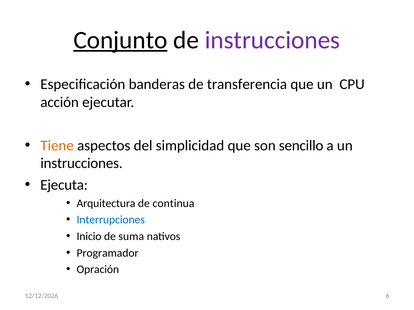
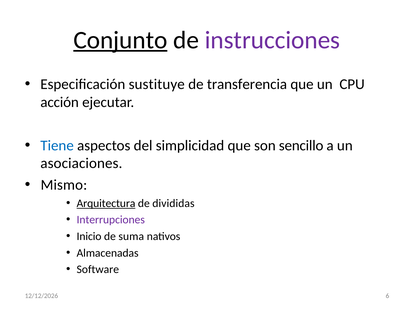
banderas: banderas -> sustituye
Tiene colour: orange -> blue
instrucciones at (82, 164): instrucciones -> asociaciones
Ejecuta: Ejecuta -> Mismo
Arquitectura underline: none -> present
continua: continua -> divididas
Interrupciones colour: blue -> purple
Programador: Programador -> Almacenadas
Opración: Opración -> Software
